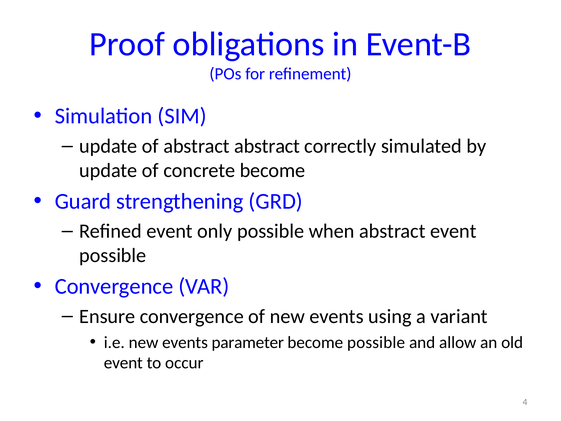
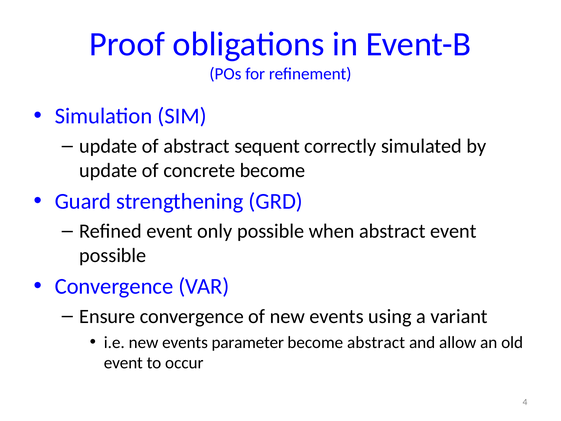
abstract abstract: abstract -> sequent
become possible: possible -> abstract
